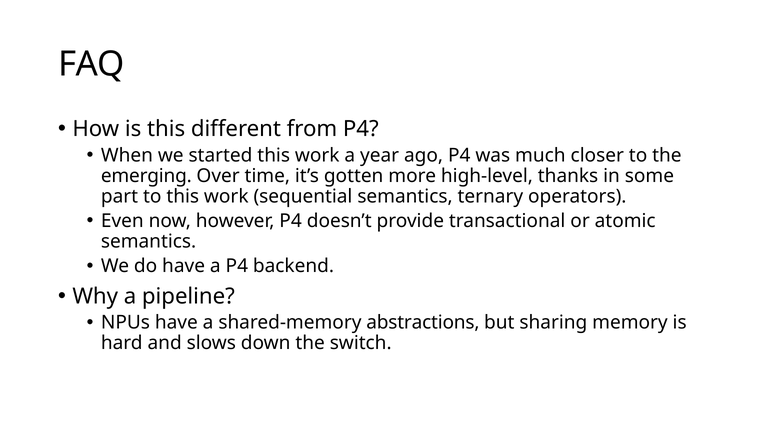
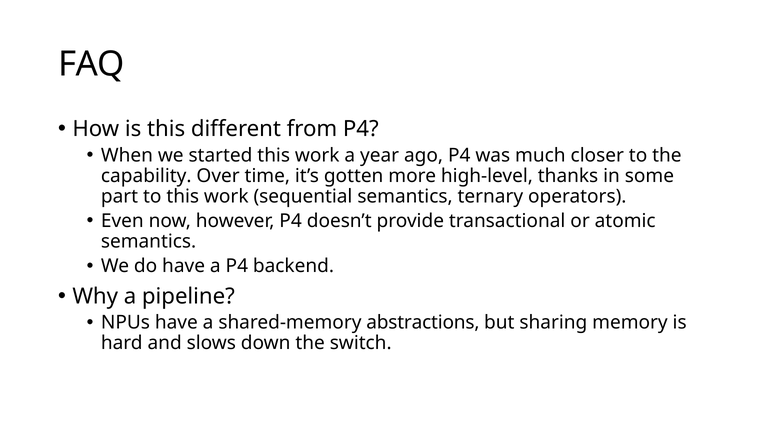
emerging: emerging -> capability
